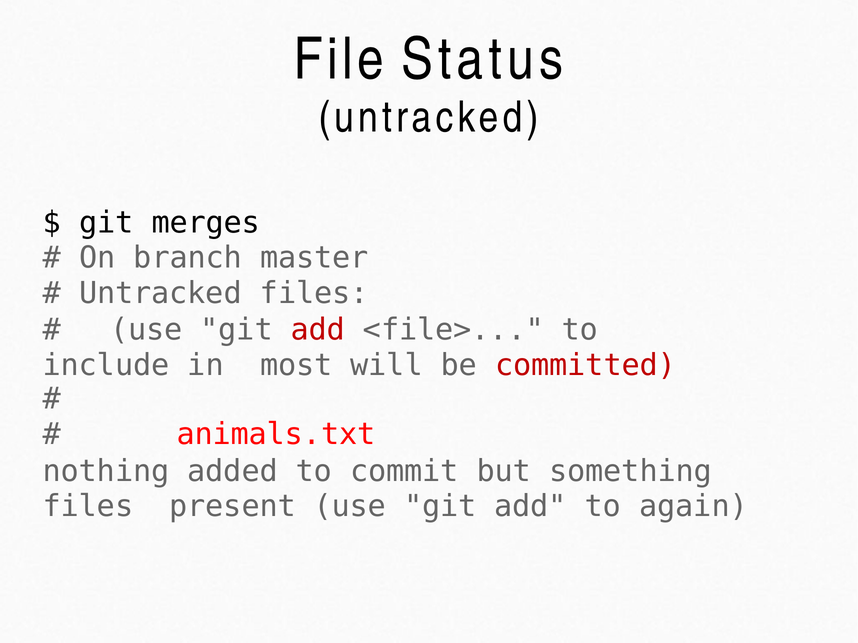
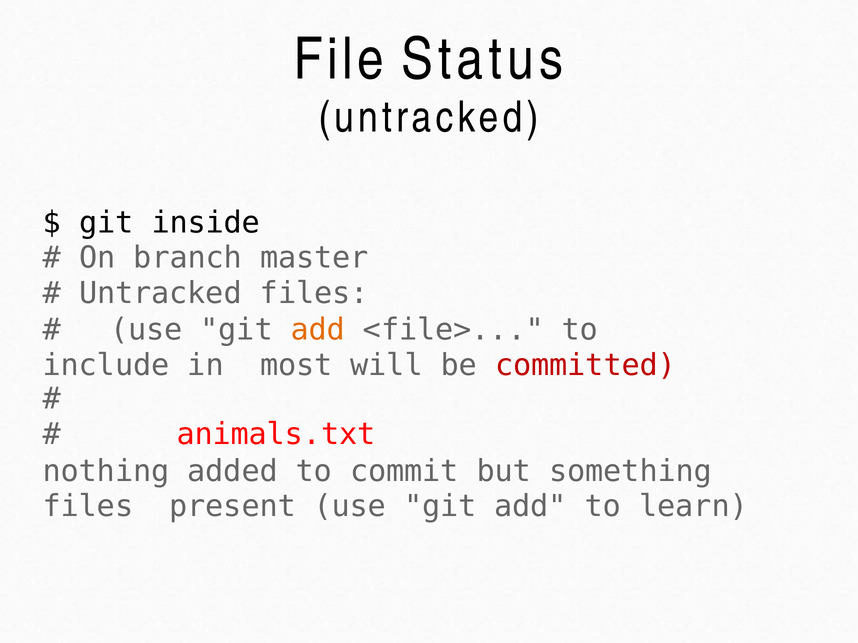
merges: merges -> inside
add at (318, 330) colour: red -> orange
again: again -> learn
